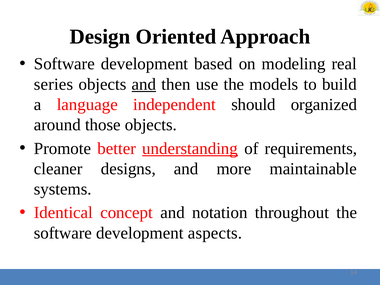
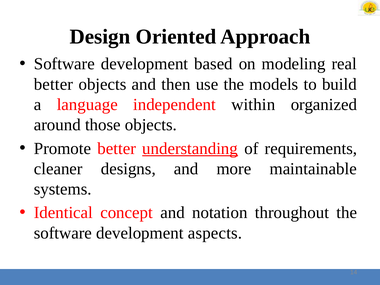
series at (53, 84): series -> better
and at (144, 84) underline: present -> none
should: should -> within
